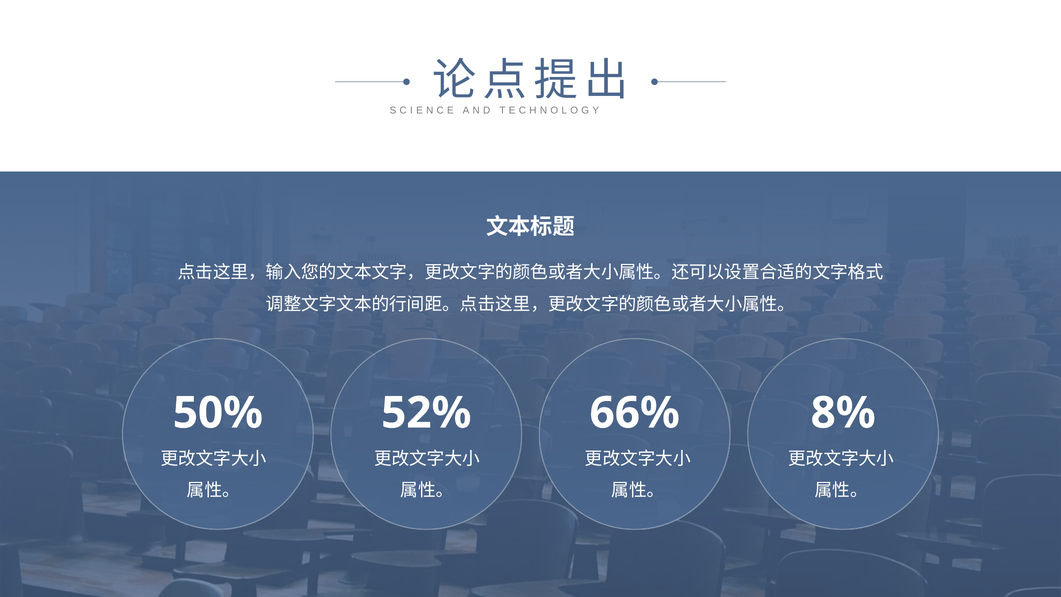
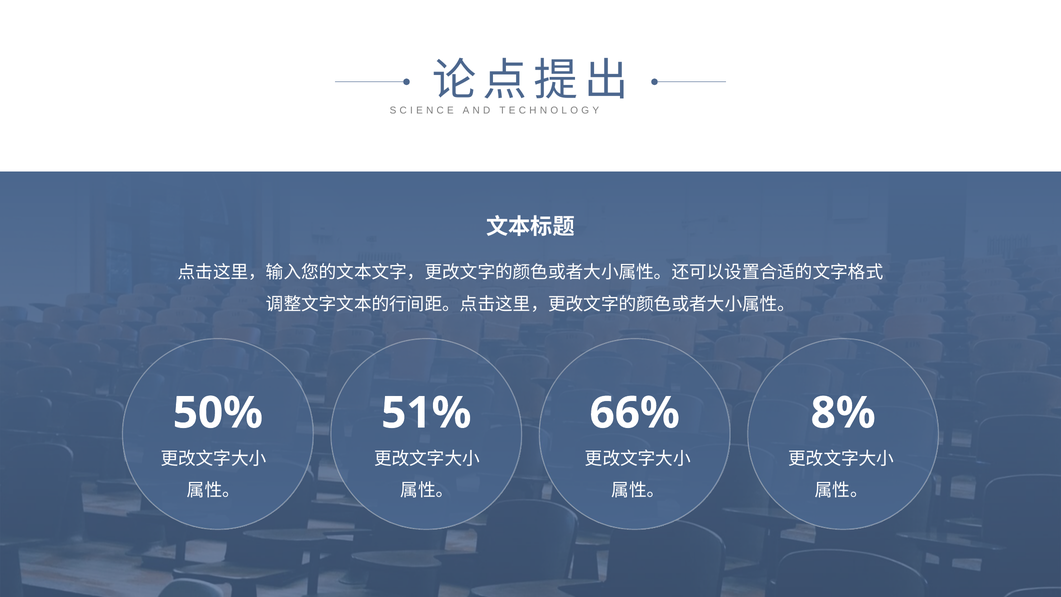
52%: 52% -> 51%
